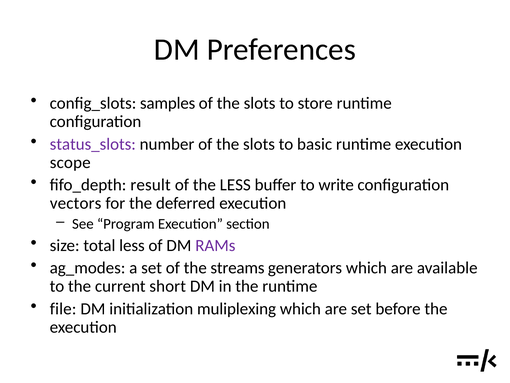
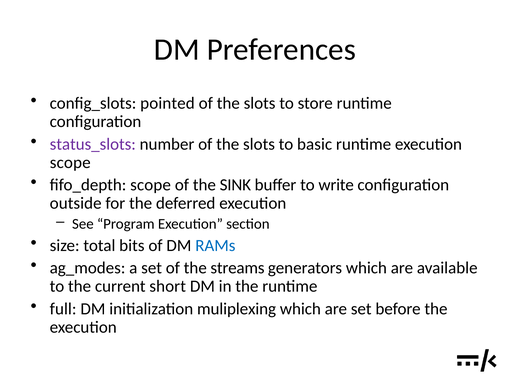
samples: samples -> pointed
fifo_depth result: result -> scope
the LESS: LESS -> SINK
vectors: vectors -> outside
total less: less -> bits
RAMs colour: purple -> blue
file: file -> full
